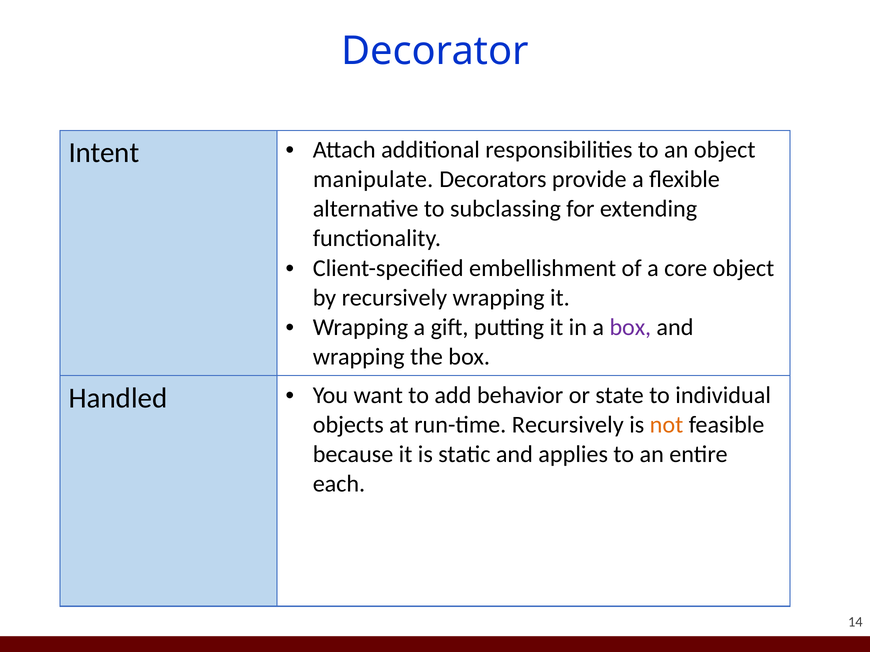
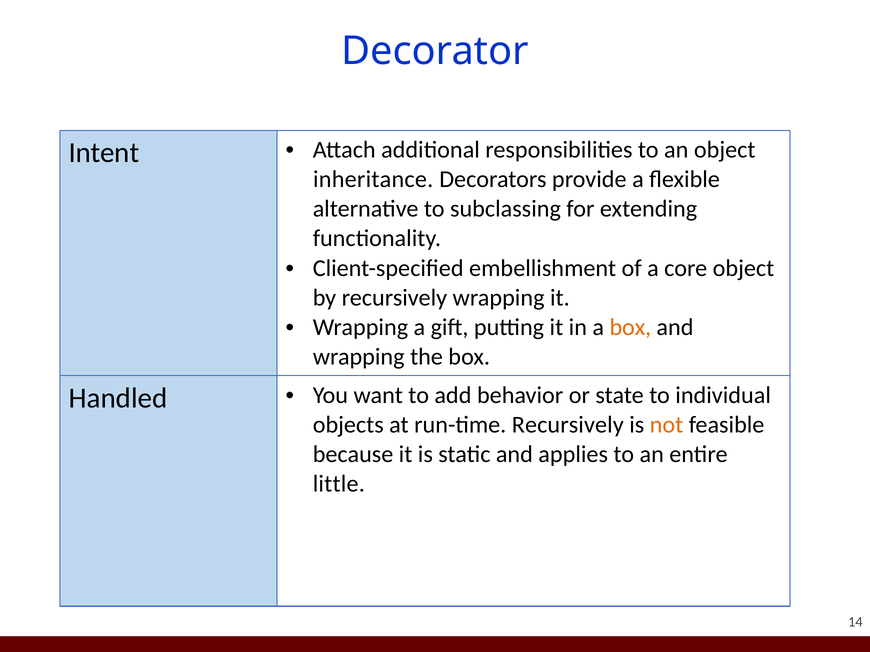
manipulate: manipulate -> inheritance
box at (630, 327) colour: purple -> orange
each: each -> little
